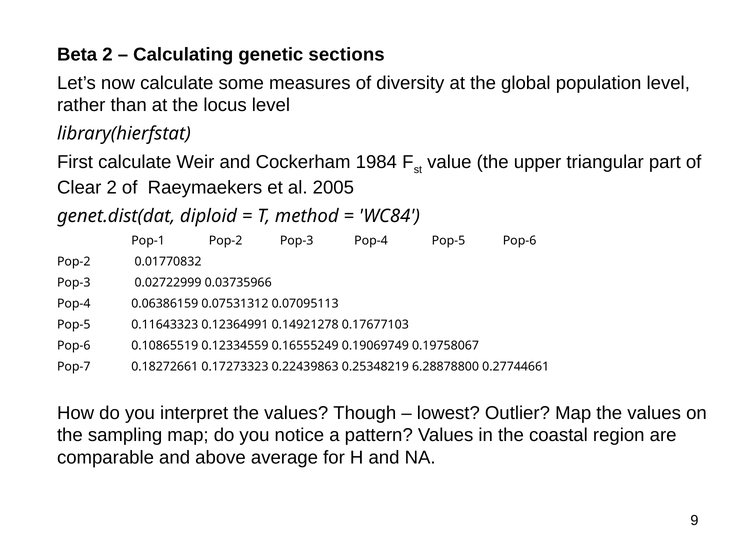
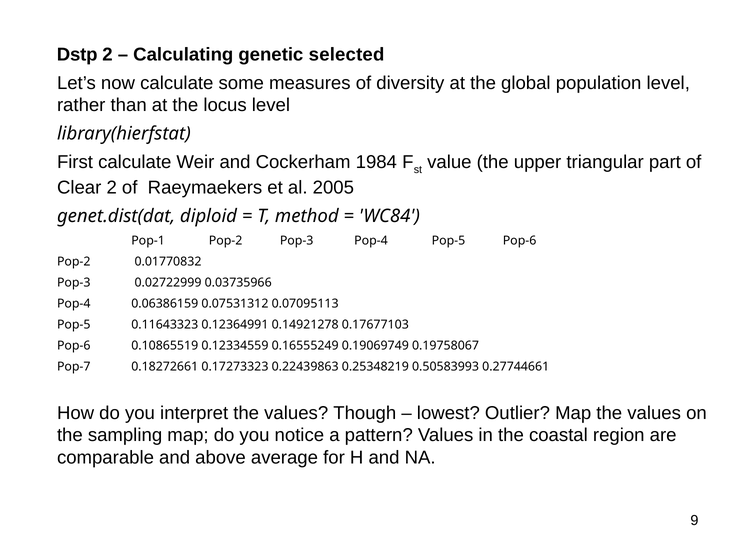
Beta: Beta -> Dstp
sections: sections -> selected
6.28878800: 6.28878800 -> 0.50583993
